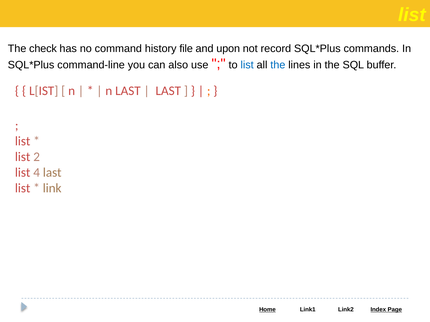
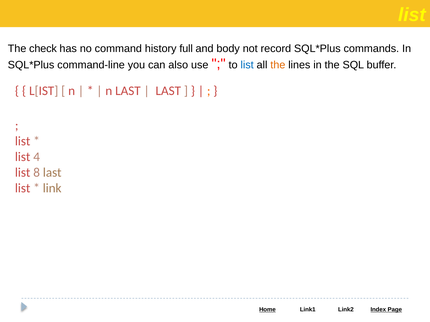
file: file -> full
upon: upon -> body
the at (278, 65) colour: blue -> orange
2: 2 -> 4
4: 4 -> 8
